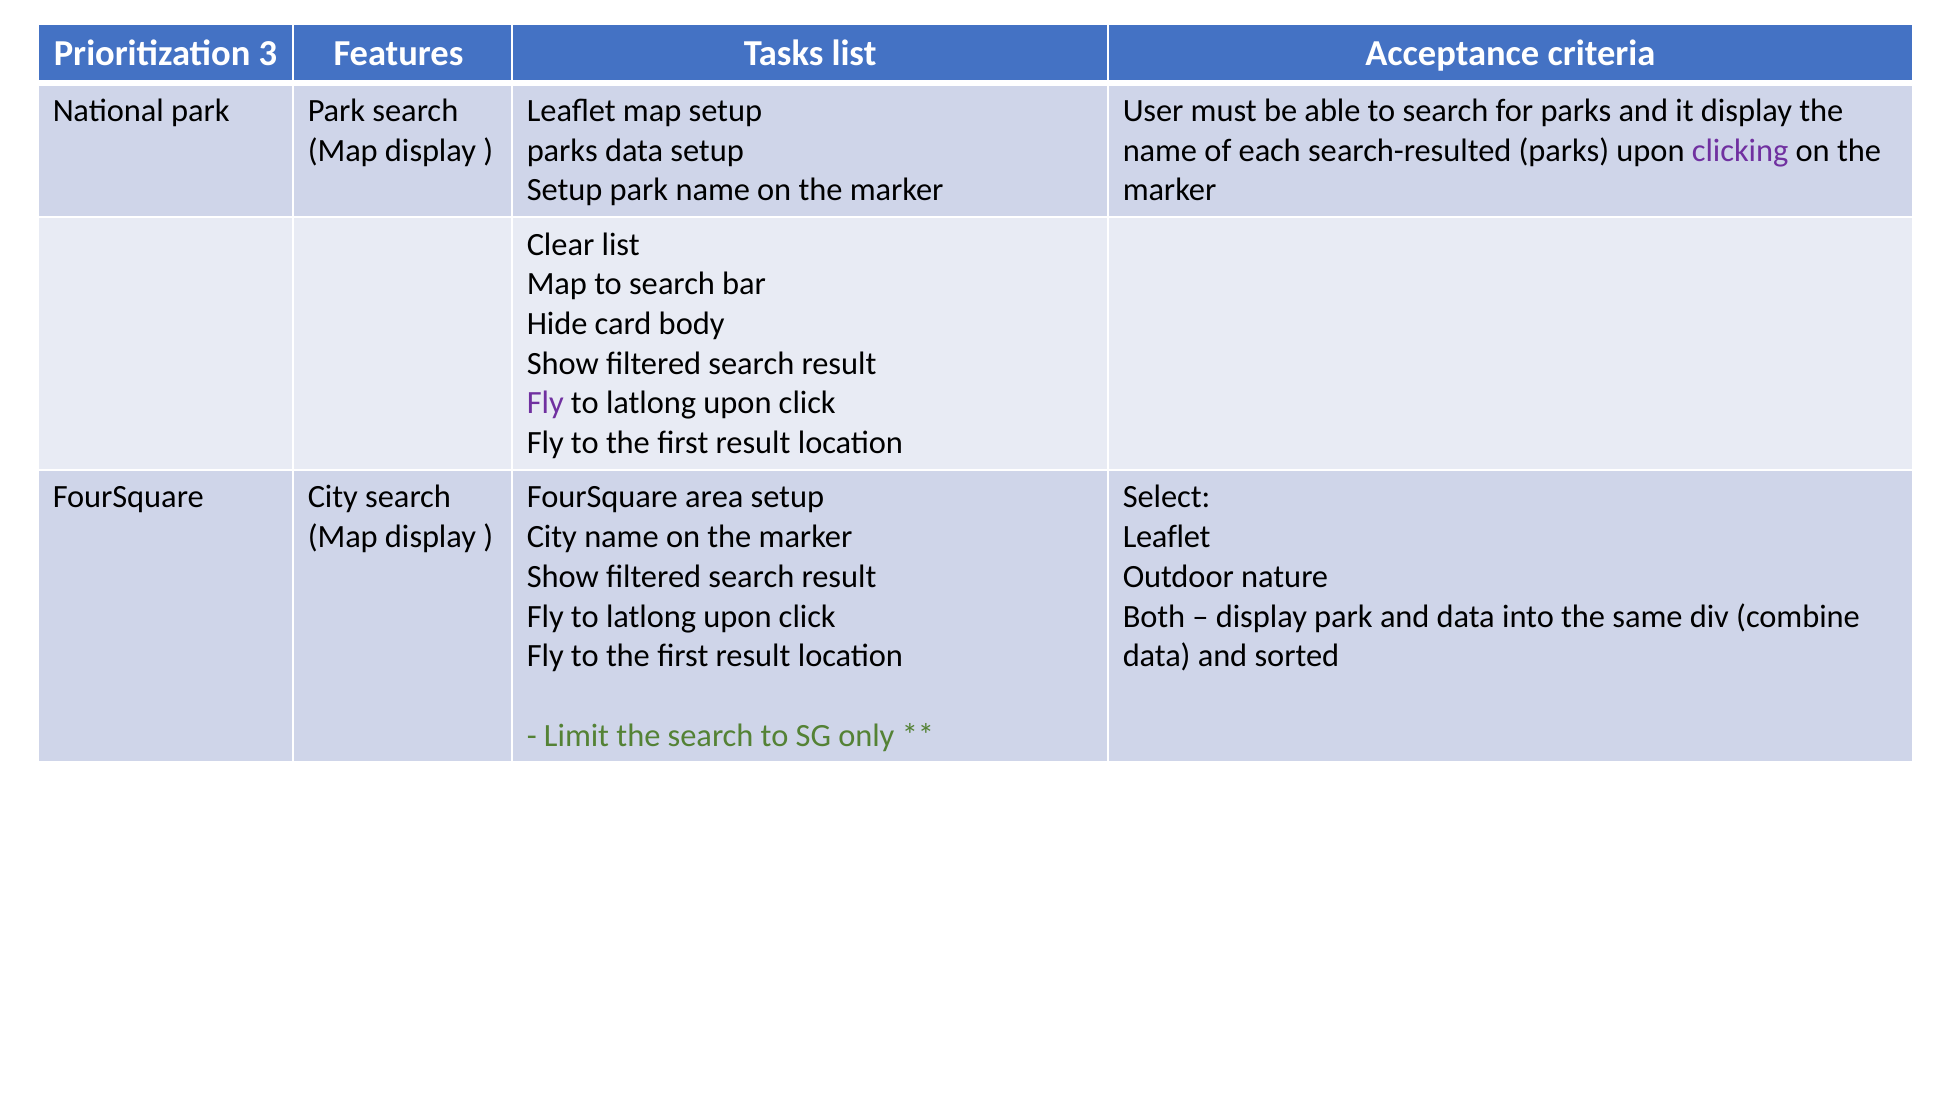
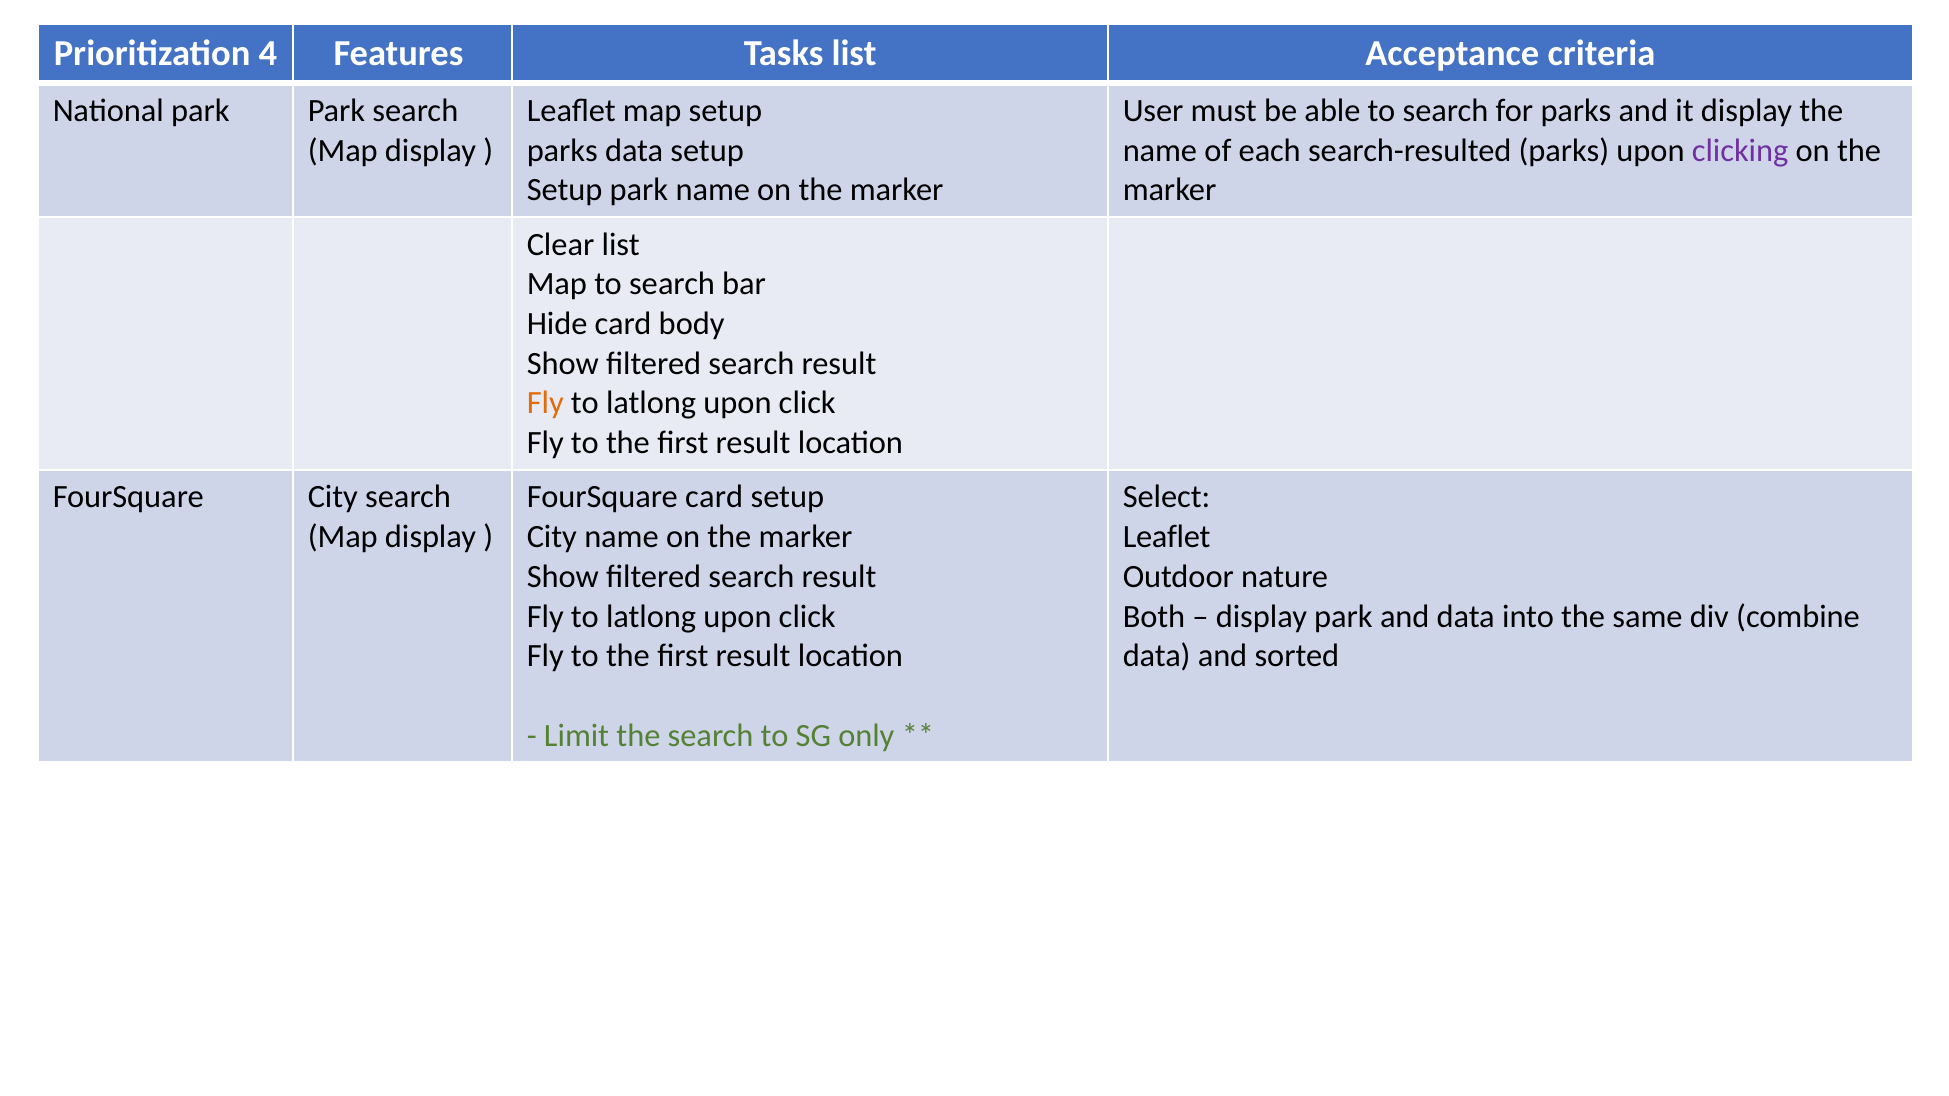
3: 3 -> 4
Fly at (545, 403) colour: purple -> orange
FourSquare area: area -> card
